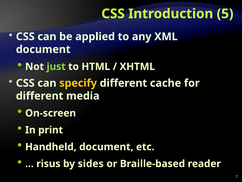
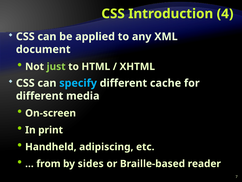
5: 5 -> 4
specify colour: yellow -> light blue
Handheld document: document -> adipiscing
risus: risus -> from
